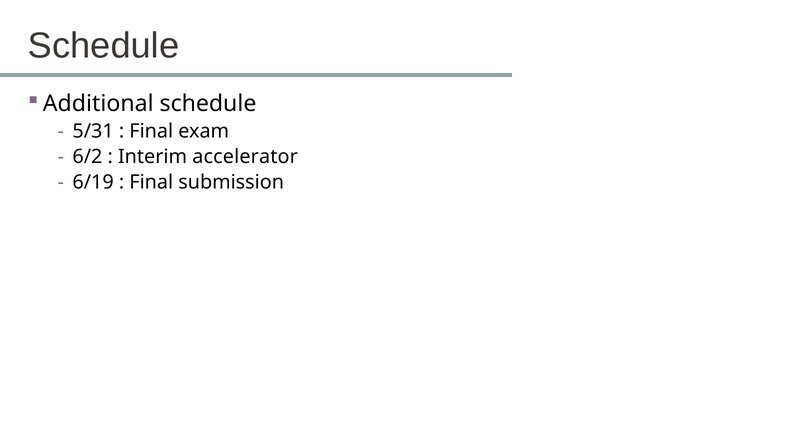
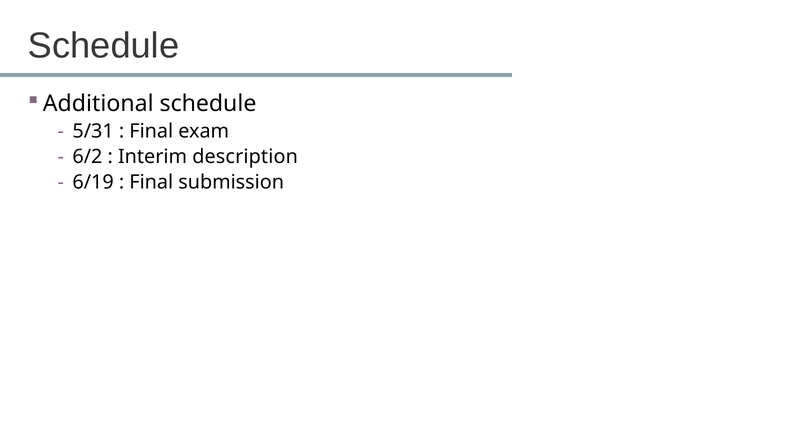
accelerator: accelerator -> description
